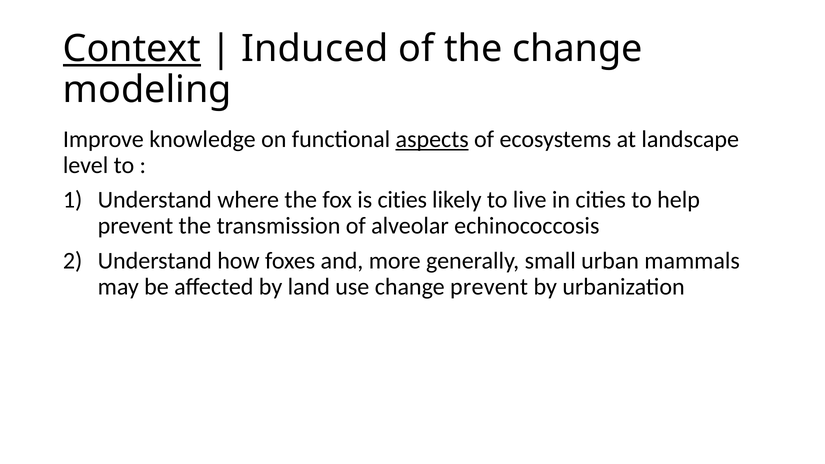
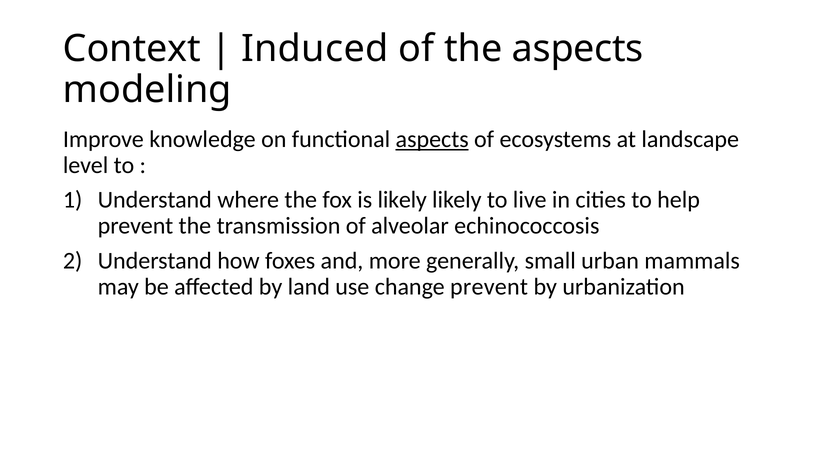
Context underline: present -> none
the change: change -> aspects
is cities: cities -> likely
